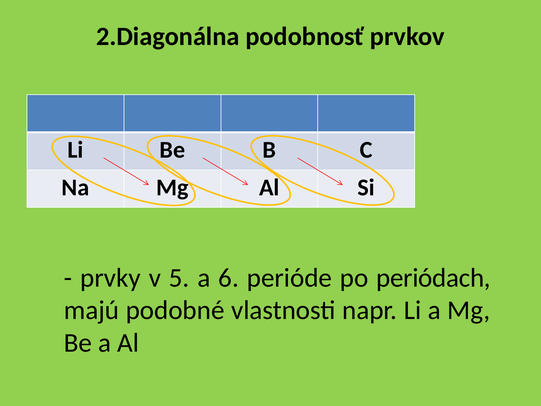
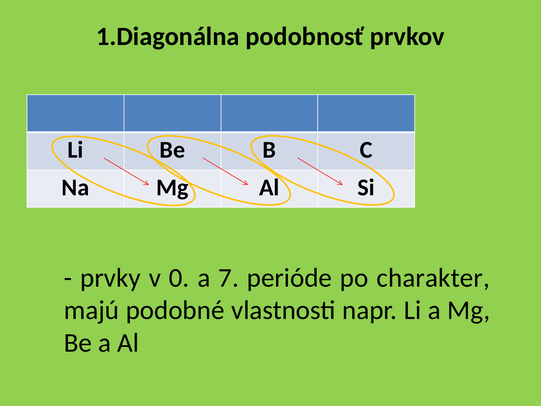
2.Diagonálna: 2.Diagonálna -> 1.Diagonálna
5: 5 -> 0
6: 6 -> 7
periódach: periódach -> charakter
